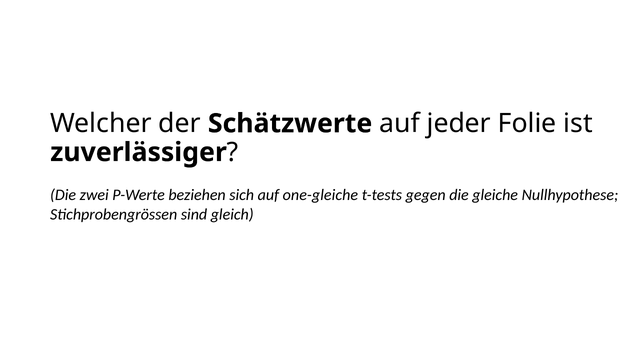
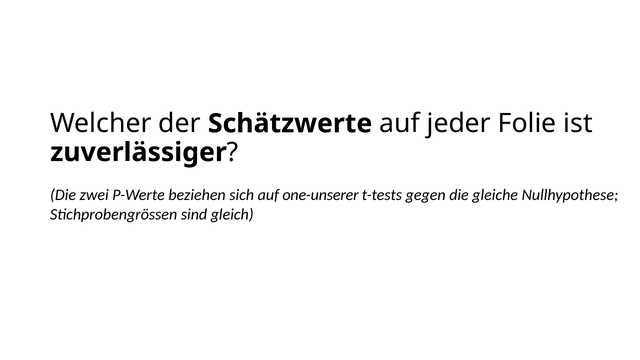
one-gleiche: one-gleiche -> one-unserer
